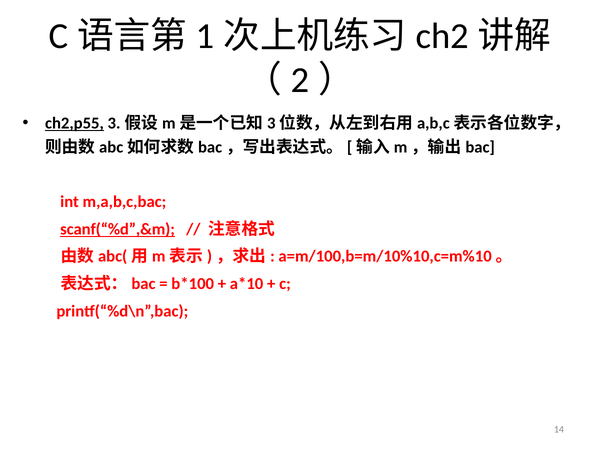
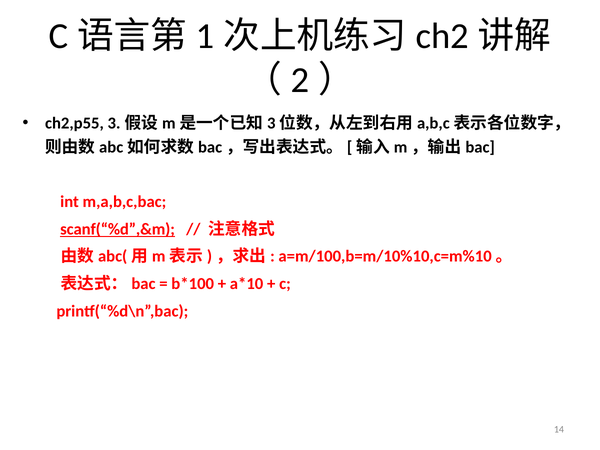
ch2,p55 underline: present -> none
